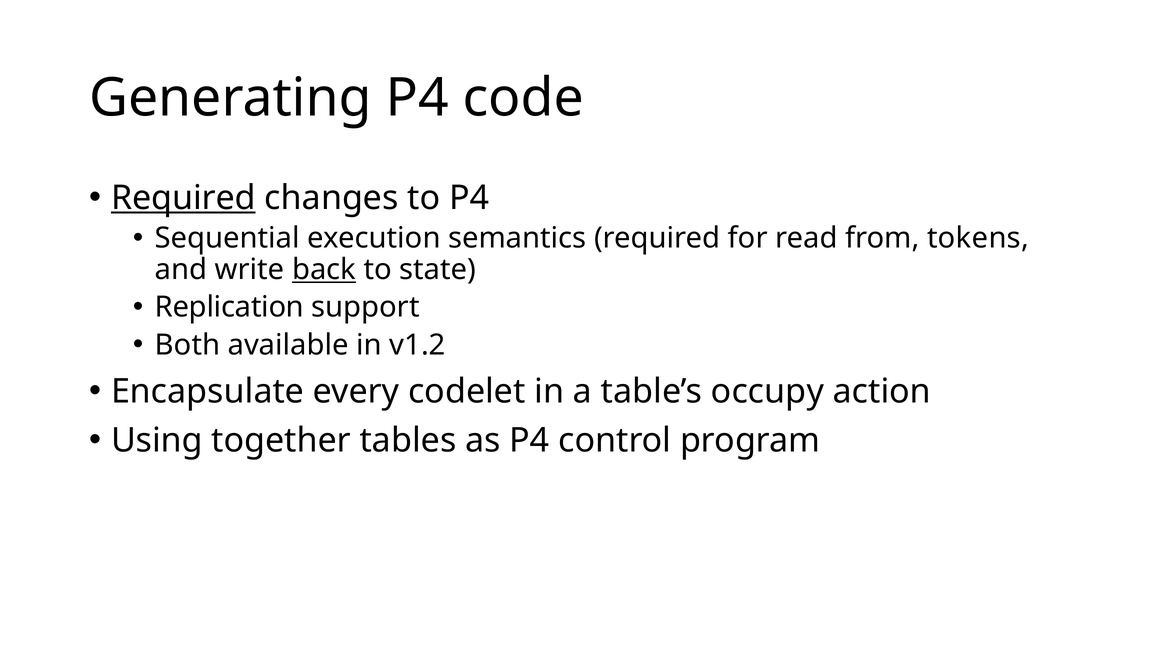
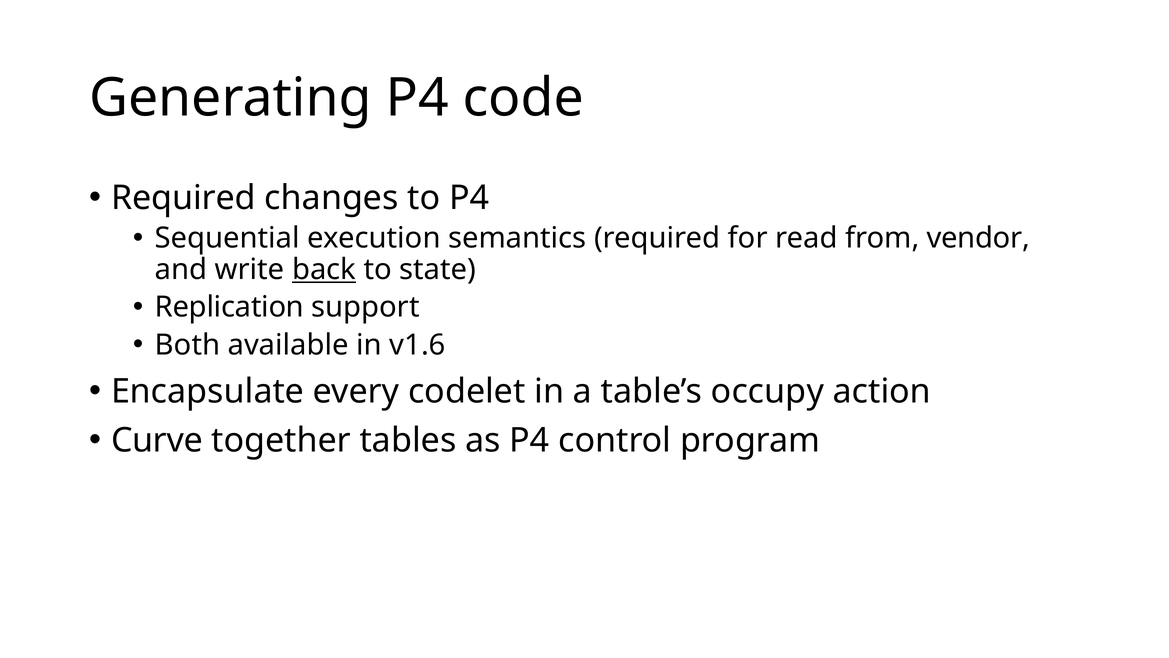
Required at (183, 198) underline: present -> none
tokens: tokens -> vendor
v1.2: v1.2 -> v1.6
Using: Using -> Curve
